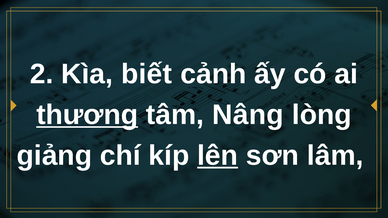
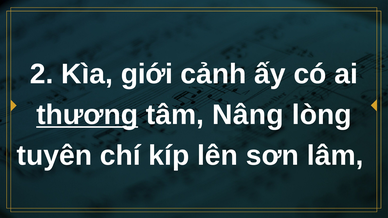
biết: biết -> giới
giảng: giảng -> tuyên
lên underline: present -> none
